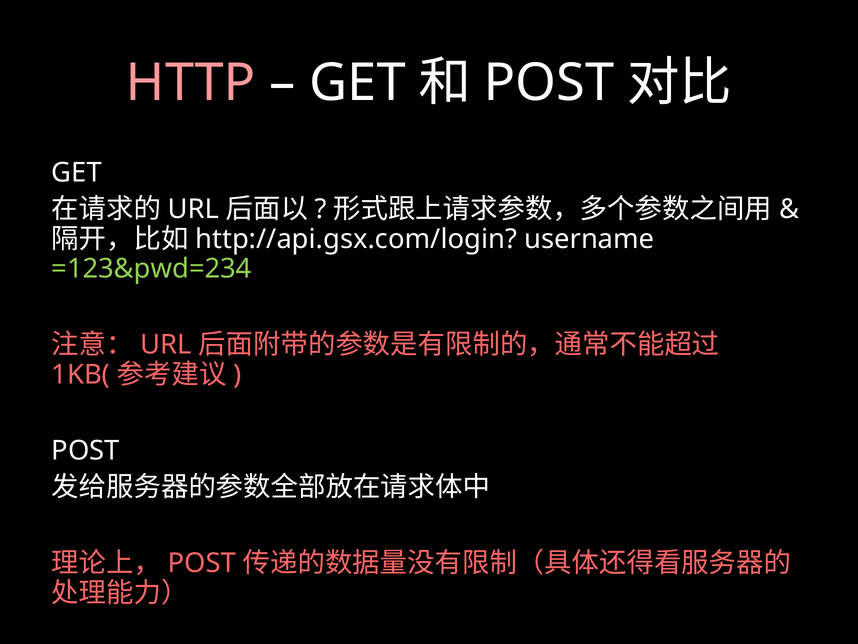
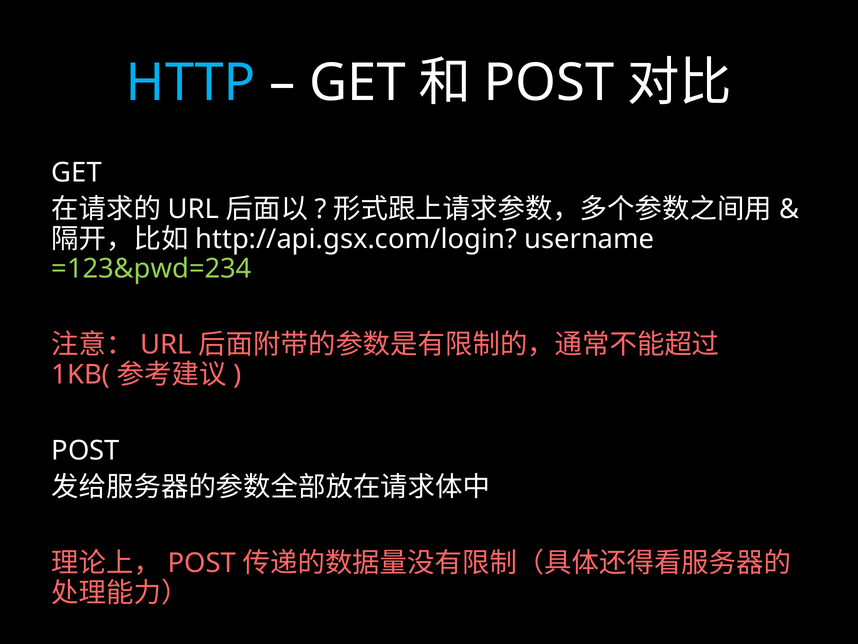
HTTP colour: pink -> light blue
